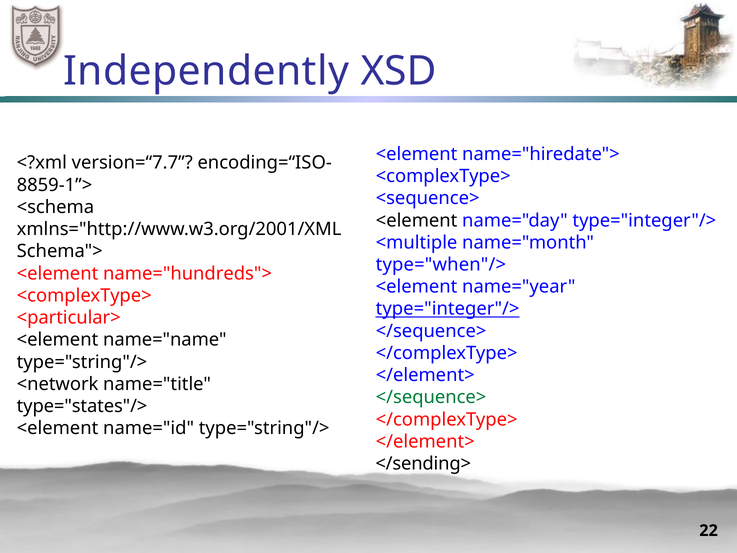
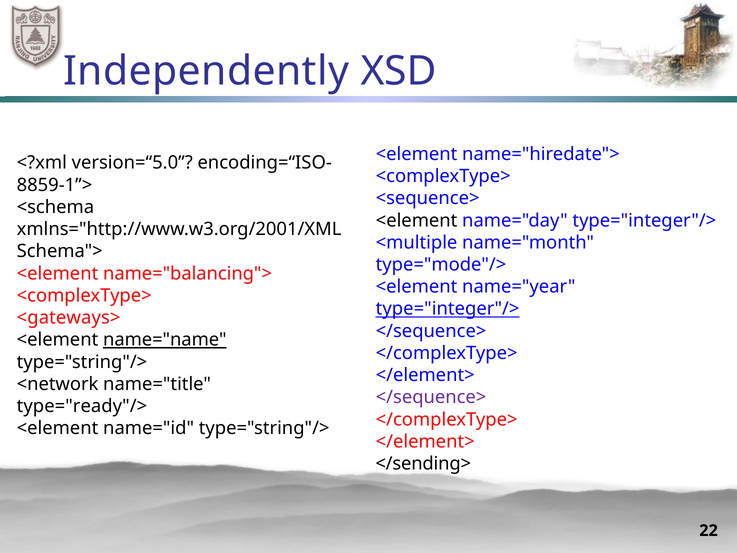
version=“7.7: version=“7.7 -> version=“5.0
type="when"/>: type="when"/> -> type="mode"/>
name="hundreds">: name="hundreds"> -> name="balancing">
<particular>: <particular> -> <gateways>
name="name underline: none -> present
</sequence> at (431, 397) colour: green -> purple
type="states"/>: type="states"/> -> type="ready"/>
